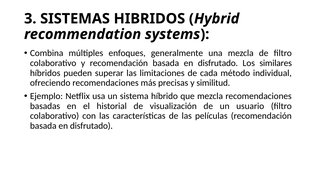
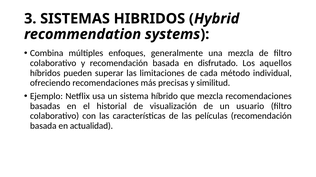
similares: similares -> aquellos
disfrutado at (91, 126): disfrutado -> actualidad
